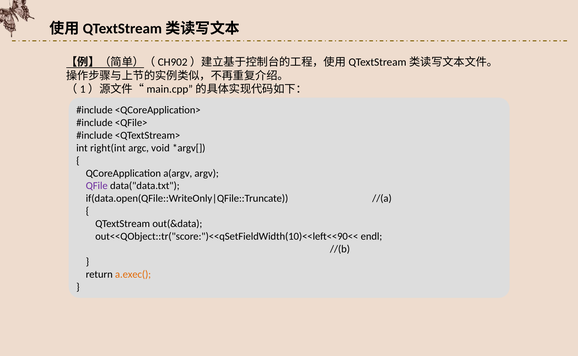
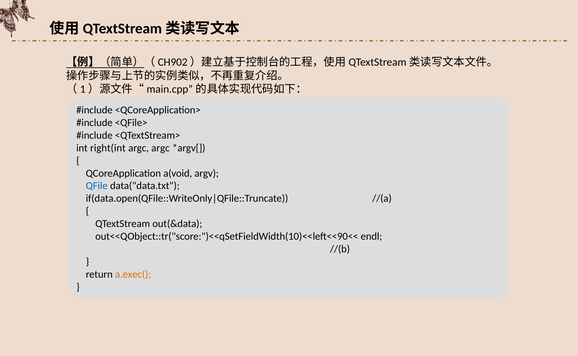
argc void: void -> argc
a(argv: a(argv -> a(void
QFile colour: purple -> blue
